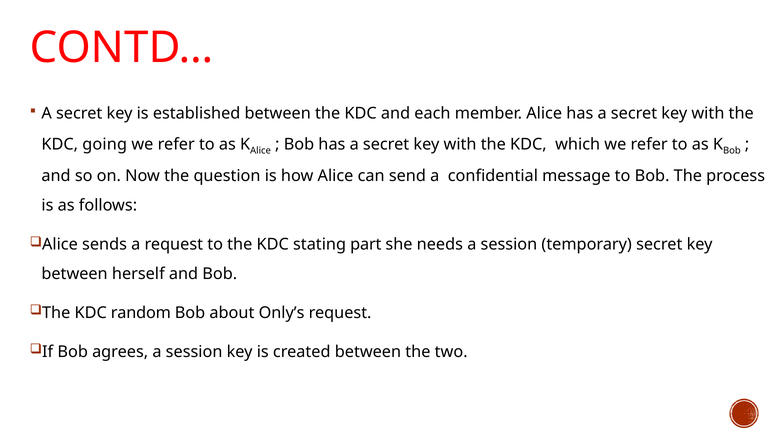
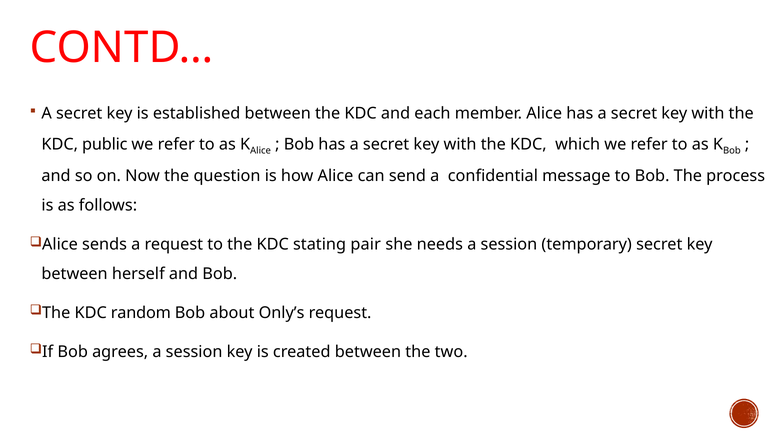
going: going -> public
part: part -> pair
